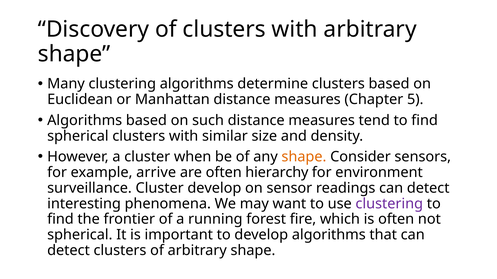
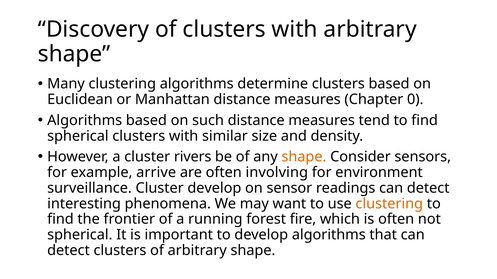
5: 5 -> 0
when: when -> rivers
hierarchy: hierarchy -> involving
clustering at (389, 204) colour: purple -> orange
